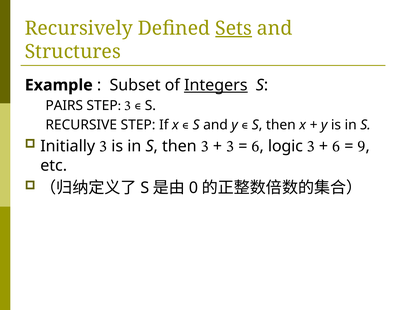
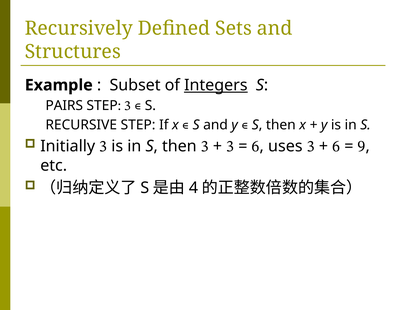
Sets underline: present -> none
logic: logic -> uses
0: 0 -> 4
